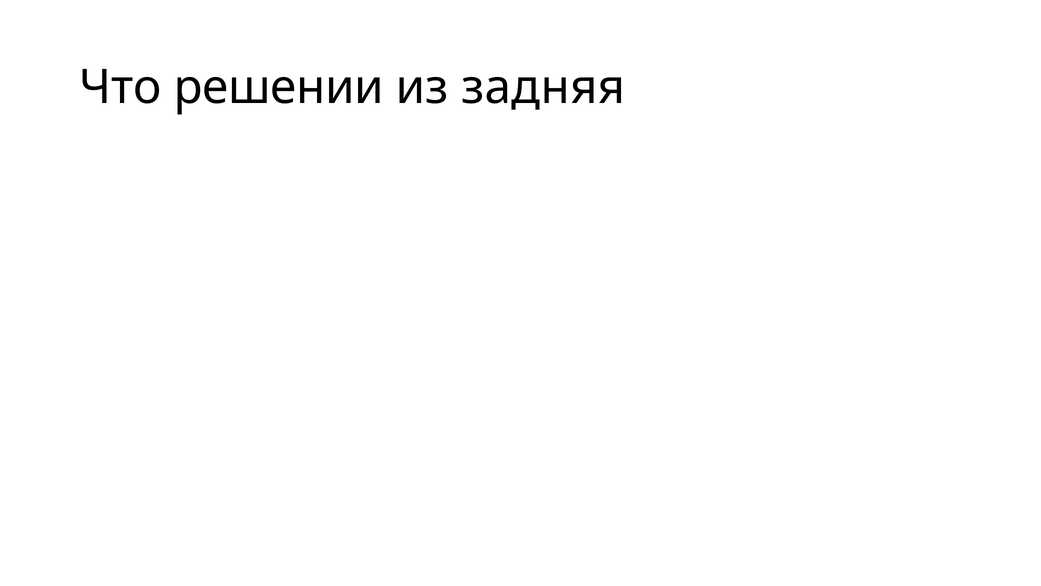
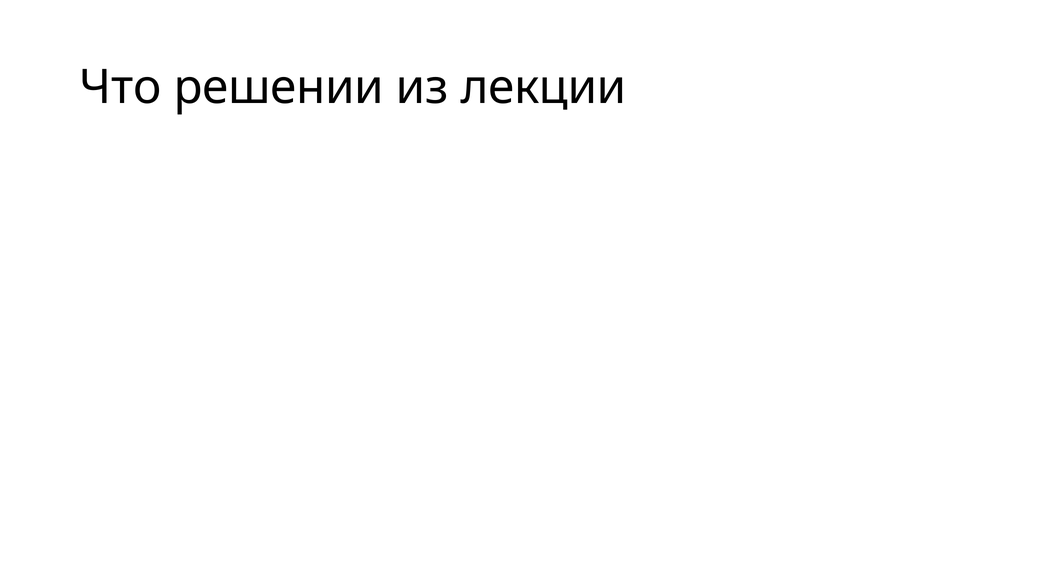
задняя: задняя -> лекции
